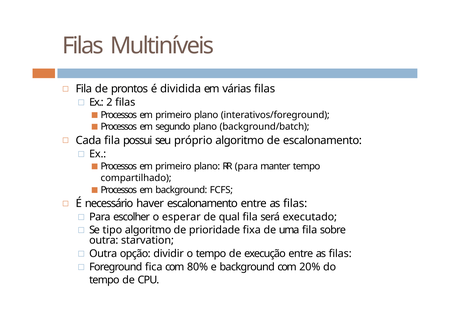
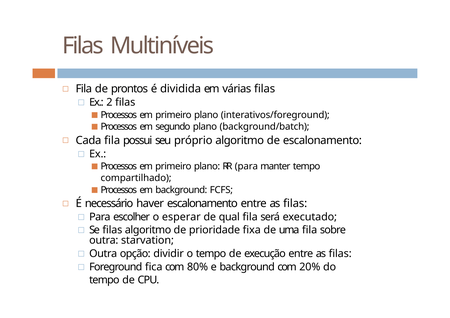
Se tipo: tipo -> filas
